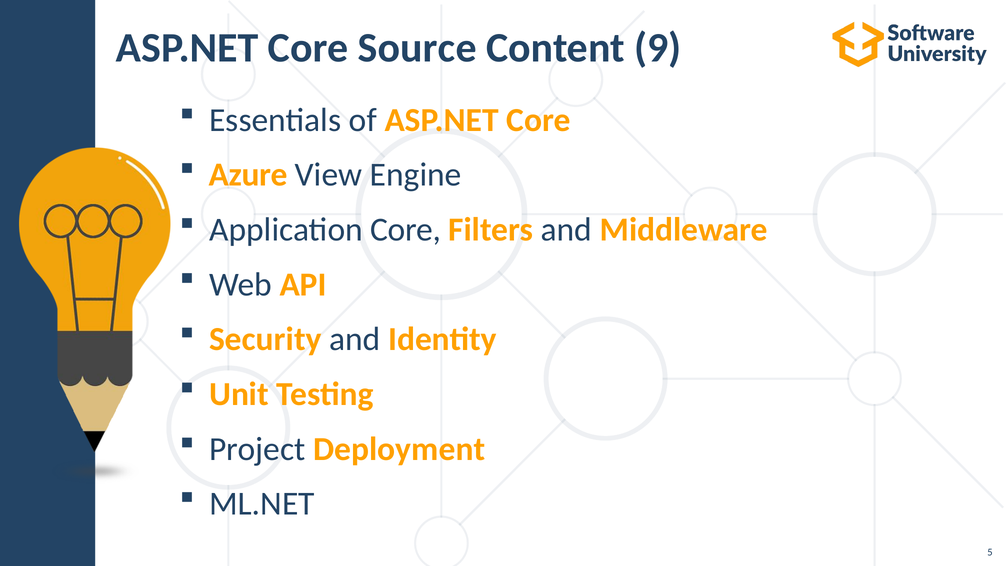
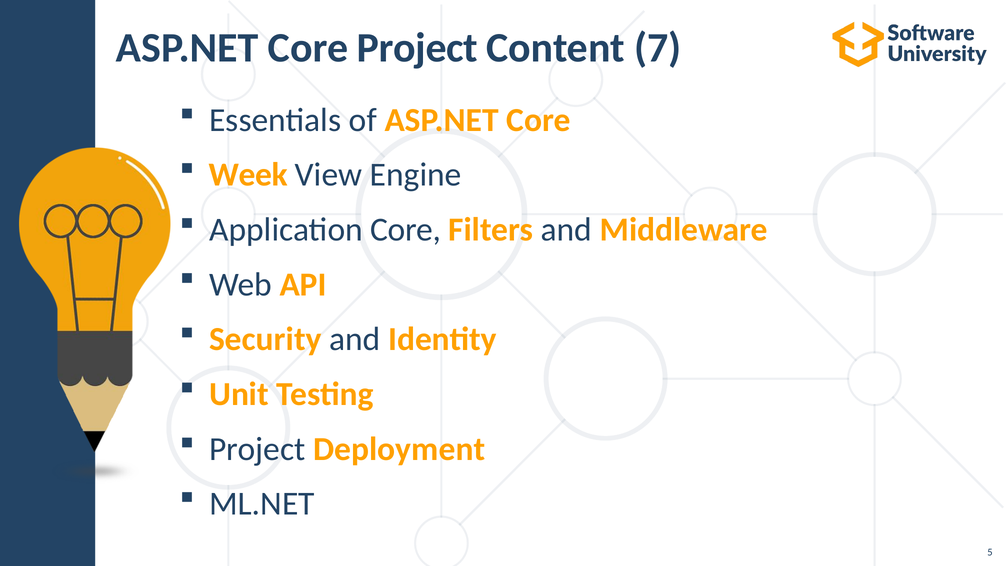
Core Source: Source -> Project
9: 9 -> 7
Azure: Azure -> Week
